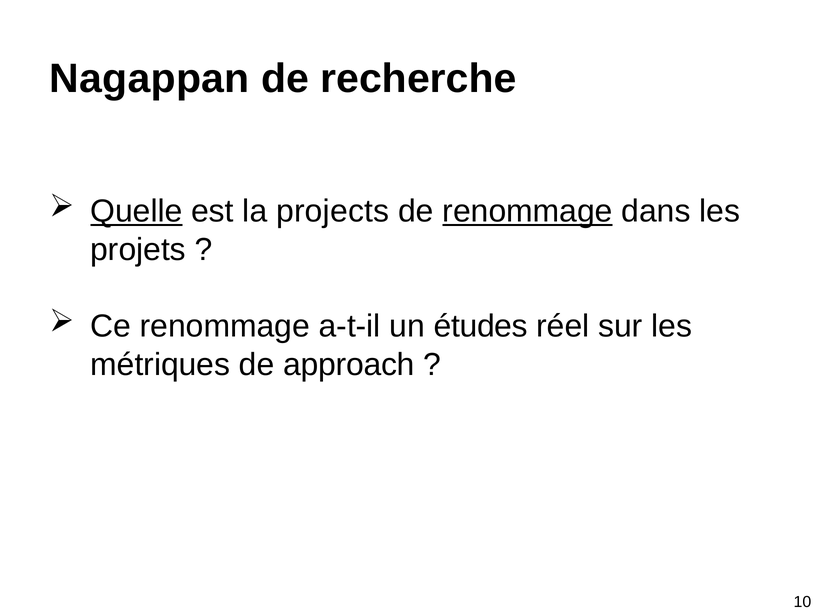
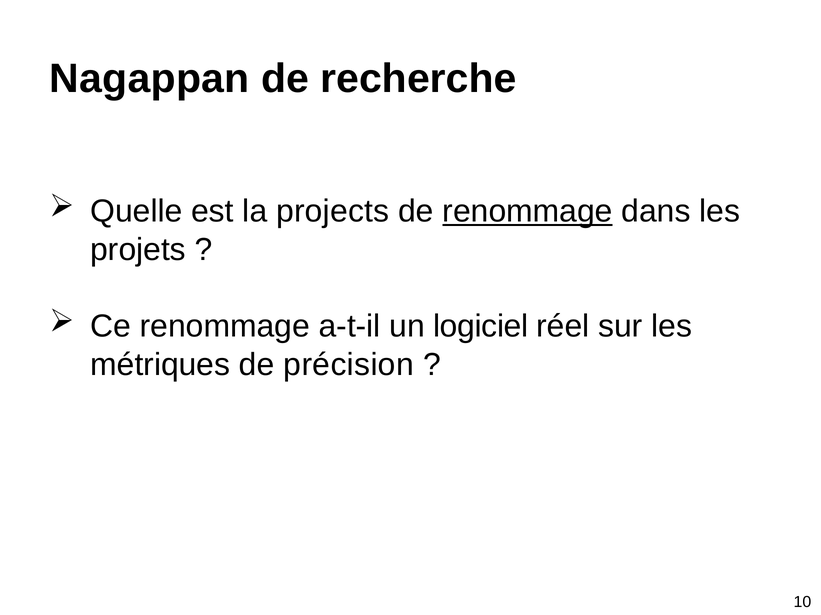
Quelle underline: present -> none
études: études -> logiciel
approach: approach -> précision
